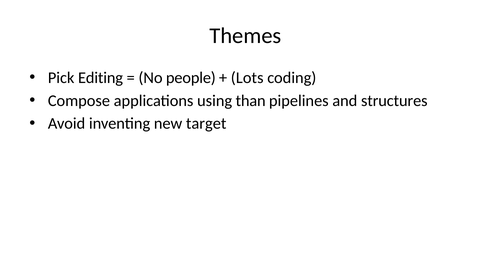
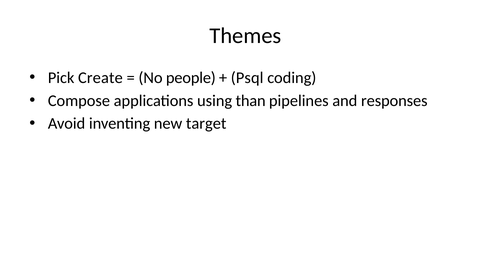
Editing: Editing -> Create
Lots: Lots -> Psql
structures: structures -> responses
